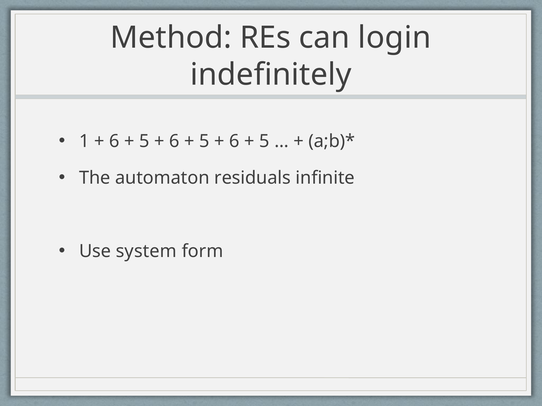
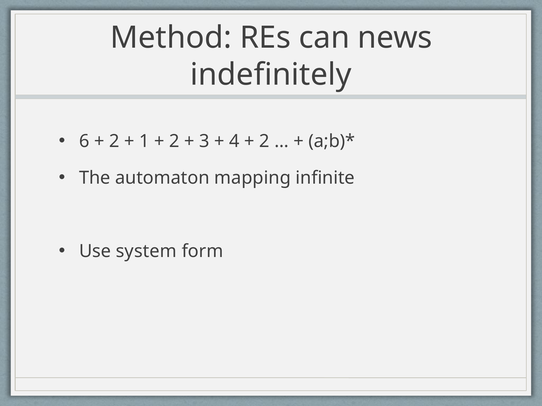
login: login -> news
1: 1 -> 6
6 at (114, 141): 6 -> 2
5 at (144, 141): 5 -> 1
6 at (174, 141): 6 -> 2
5 at (204, 141): 5 -> 3
6 at (234, 141): 6 -> 4
5 at (264, 141): 5 -> 2
residuals: residuals -> mapping
